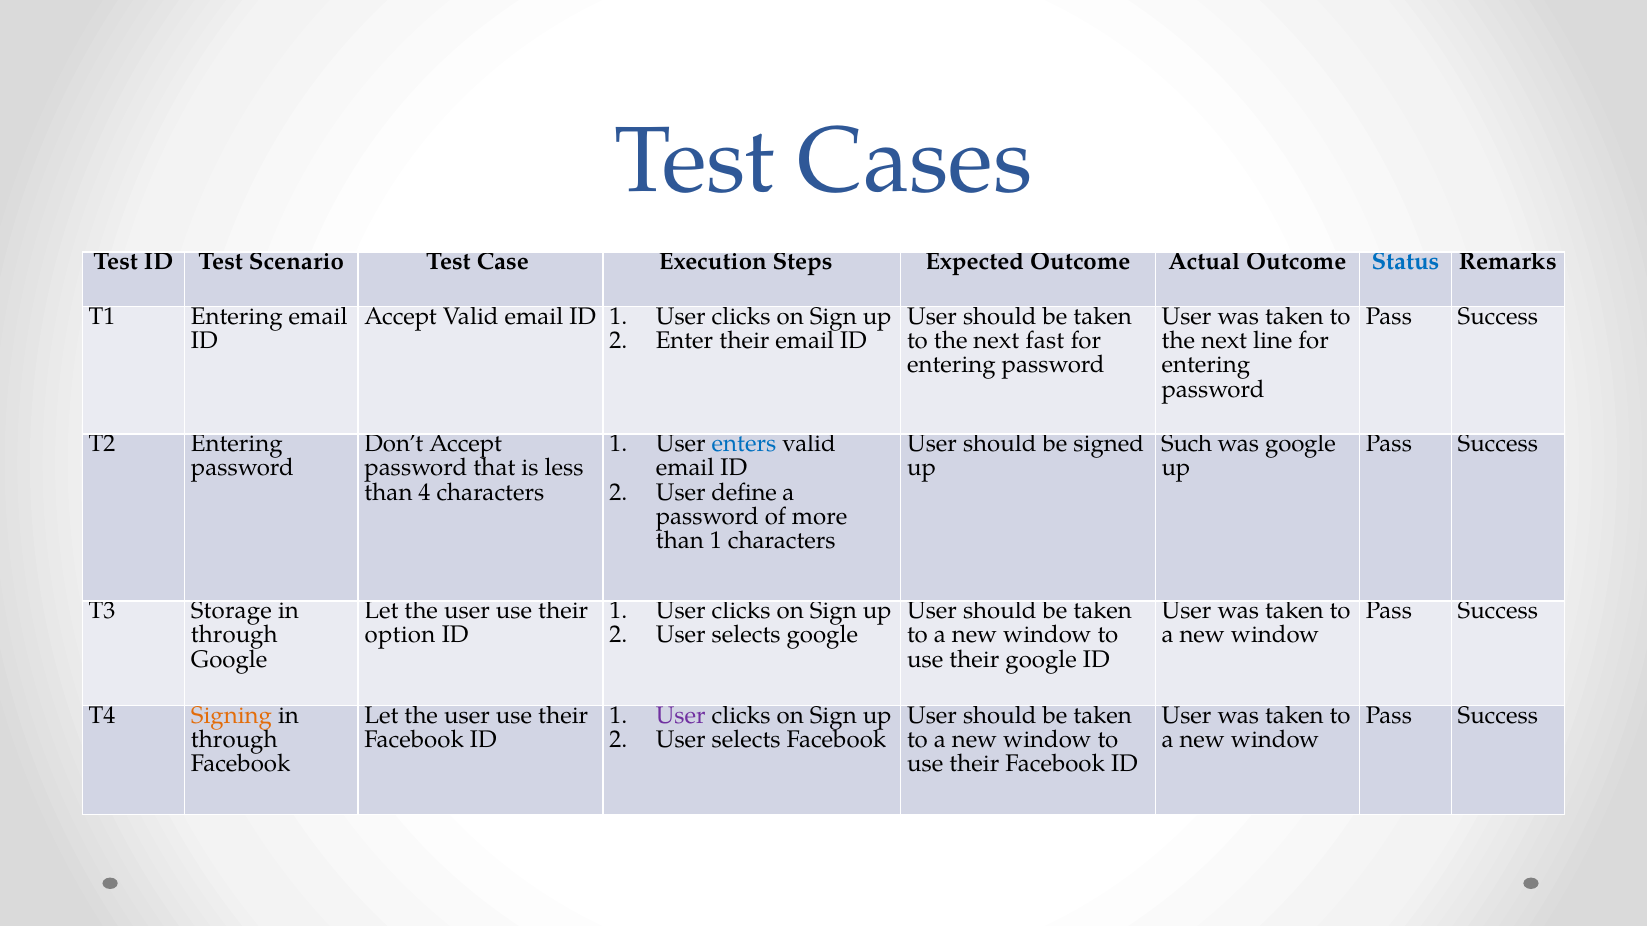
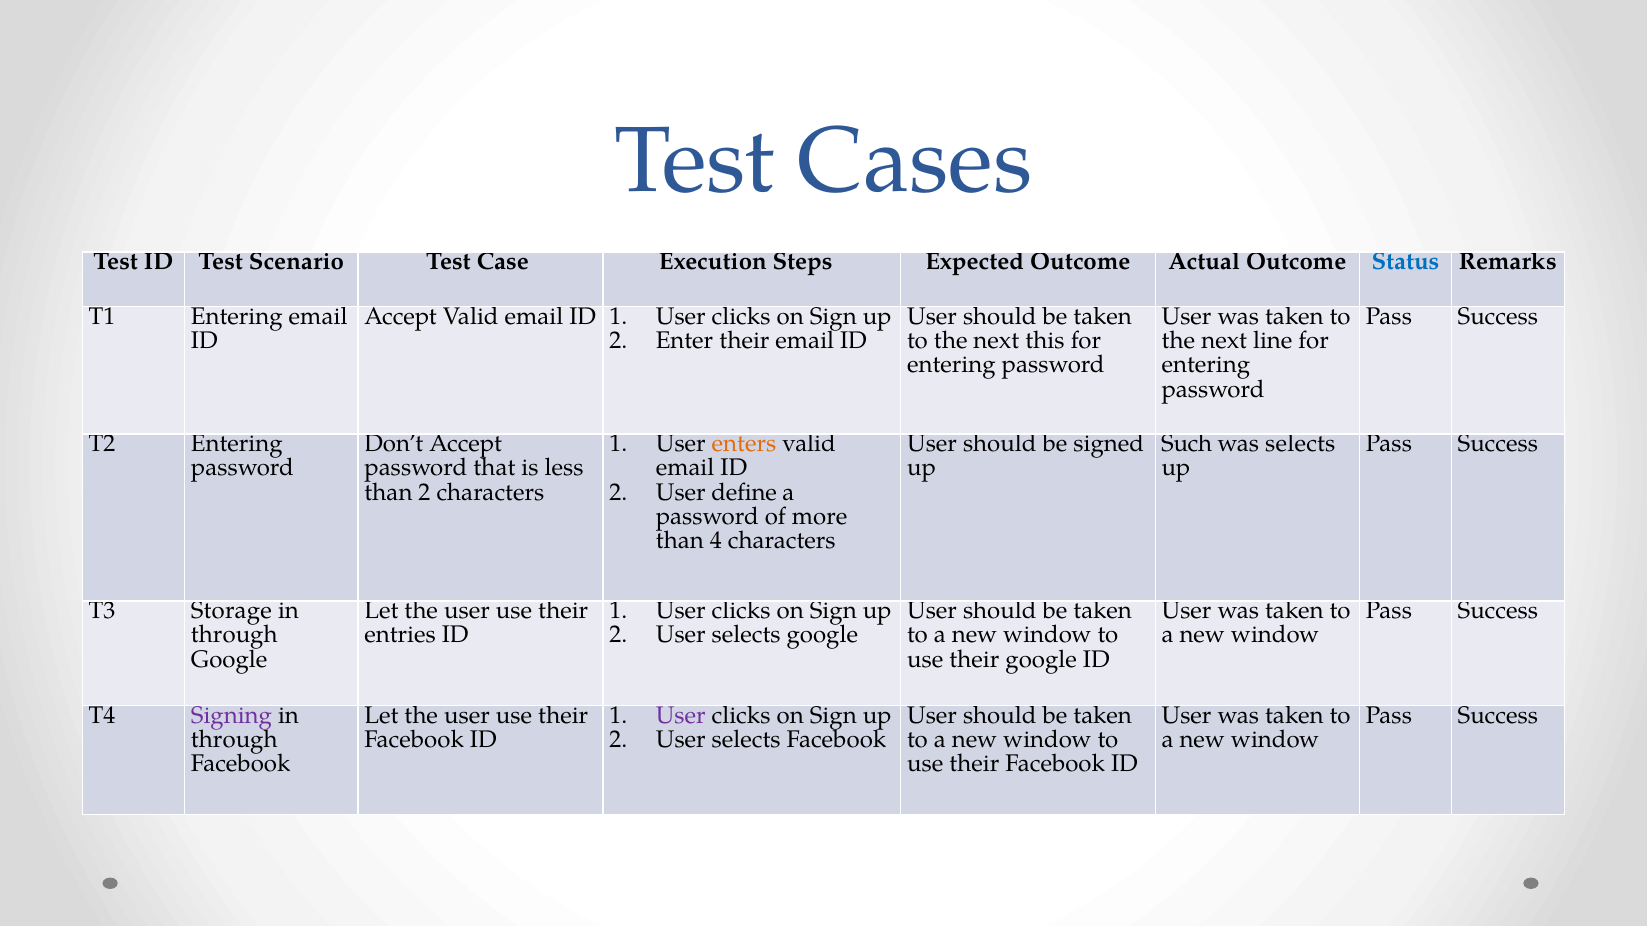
fast: fast -> this
enters colour: blue -> orange
was google: google -> selects
than 4: 4 -> 2
than 1: 1 -> 4
option: option -> entries
Signing colour: orange -> purple
